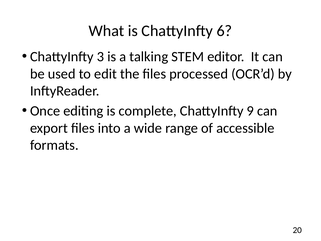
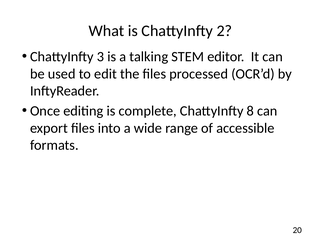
6: 6 -> 2
9: 9 -> 8
